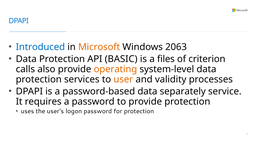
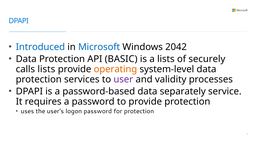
Microsoft colour: orange -> blue
2063: 2063 -> 2042
a files: files -> lists
criterion: criterion -> securely
calls also: also -> lists
user colour: orange -> purple
